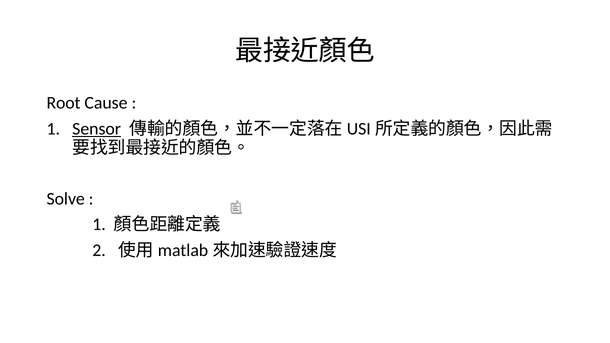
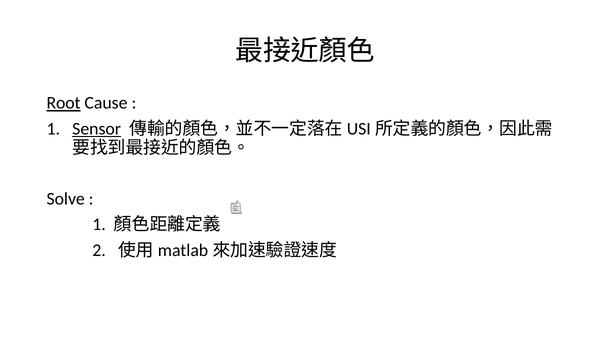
Root underline: none -> present
